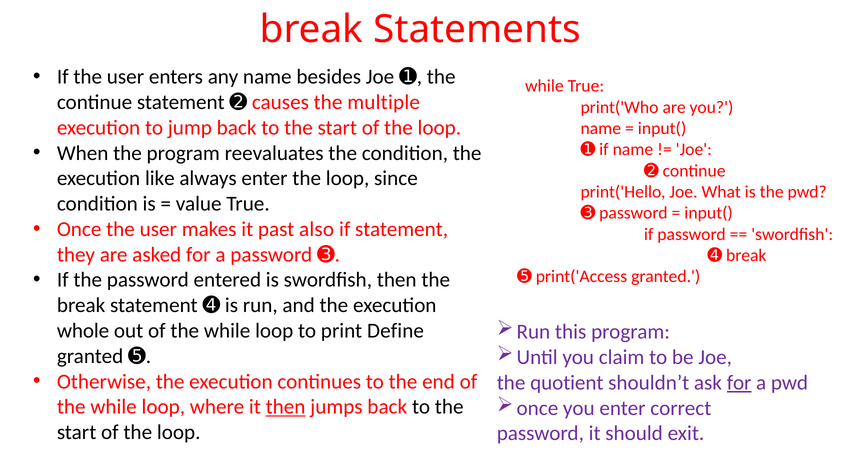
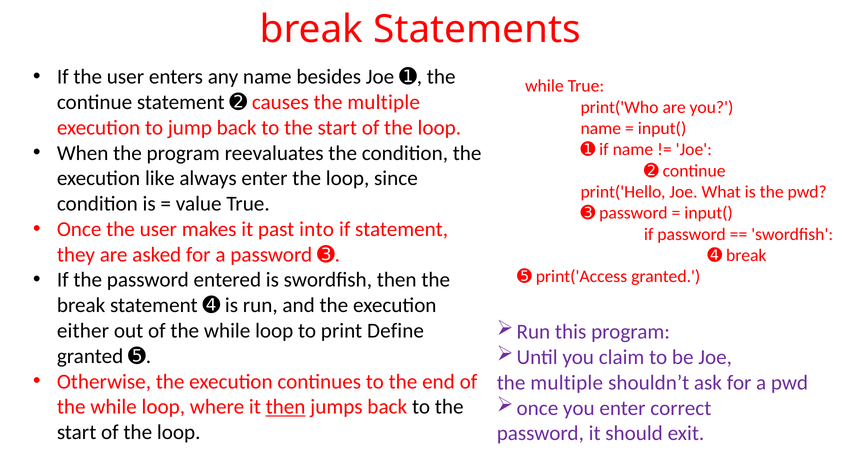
also: also -> into
whole: whole -> either
quotient at (567, 383): quotient -> multiple
for at (739, 383) underline: present -> none
